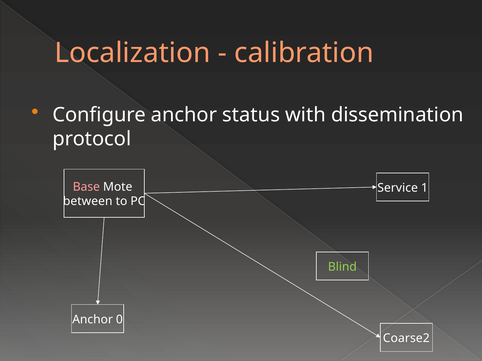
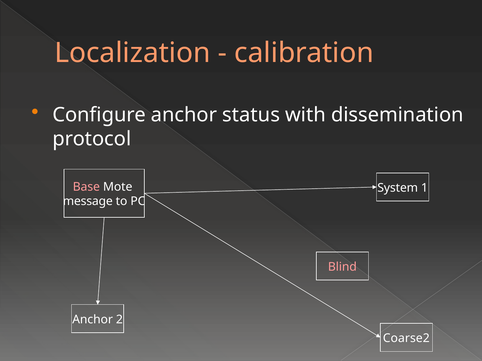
Service: Service -> System
between: between -> message
Blind colour: light green -> pink
0: 0 -> 2
